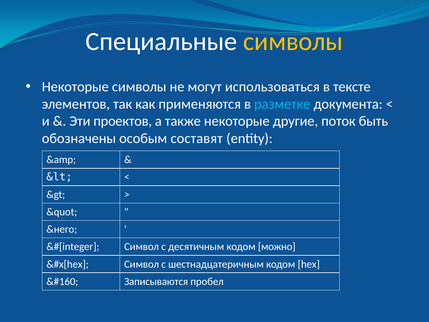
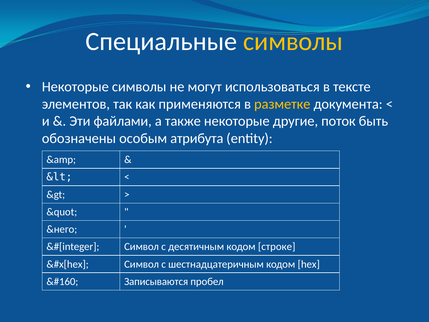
разметке colour: light blue -> yellow
проектов: проектов -> файлами
составят: составят -> атрибута
можно: можно -> строке
